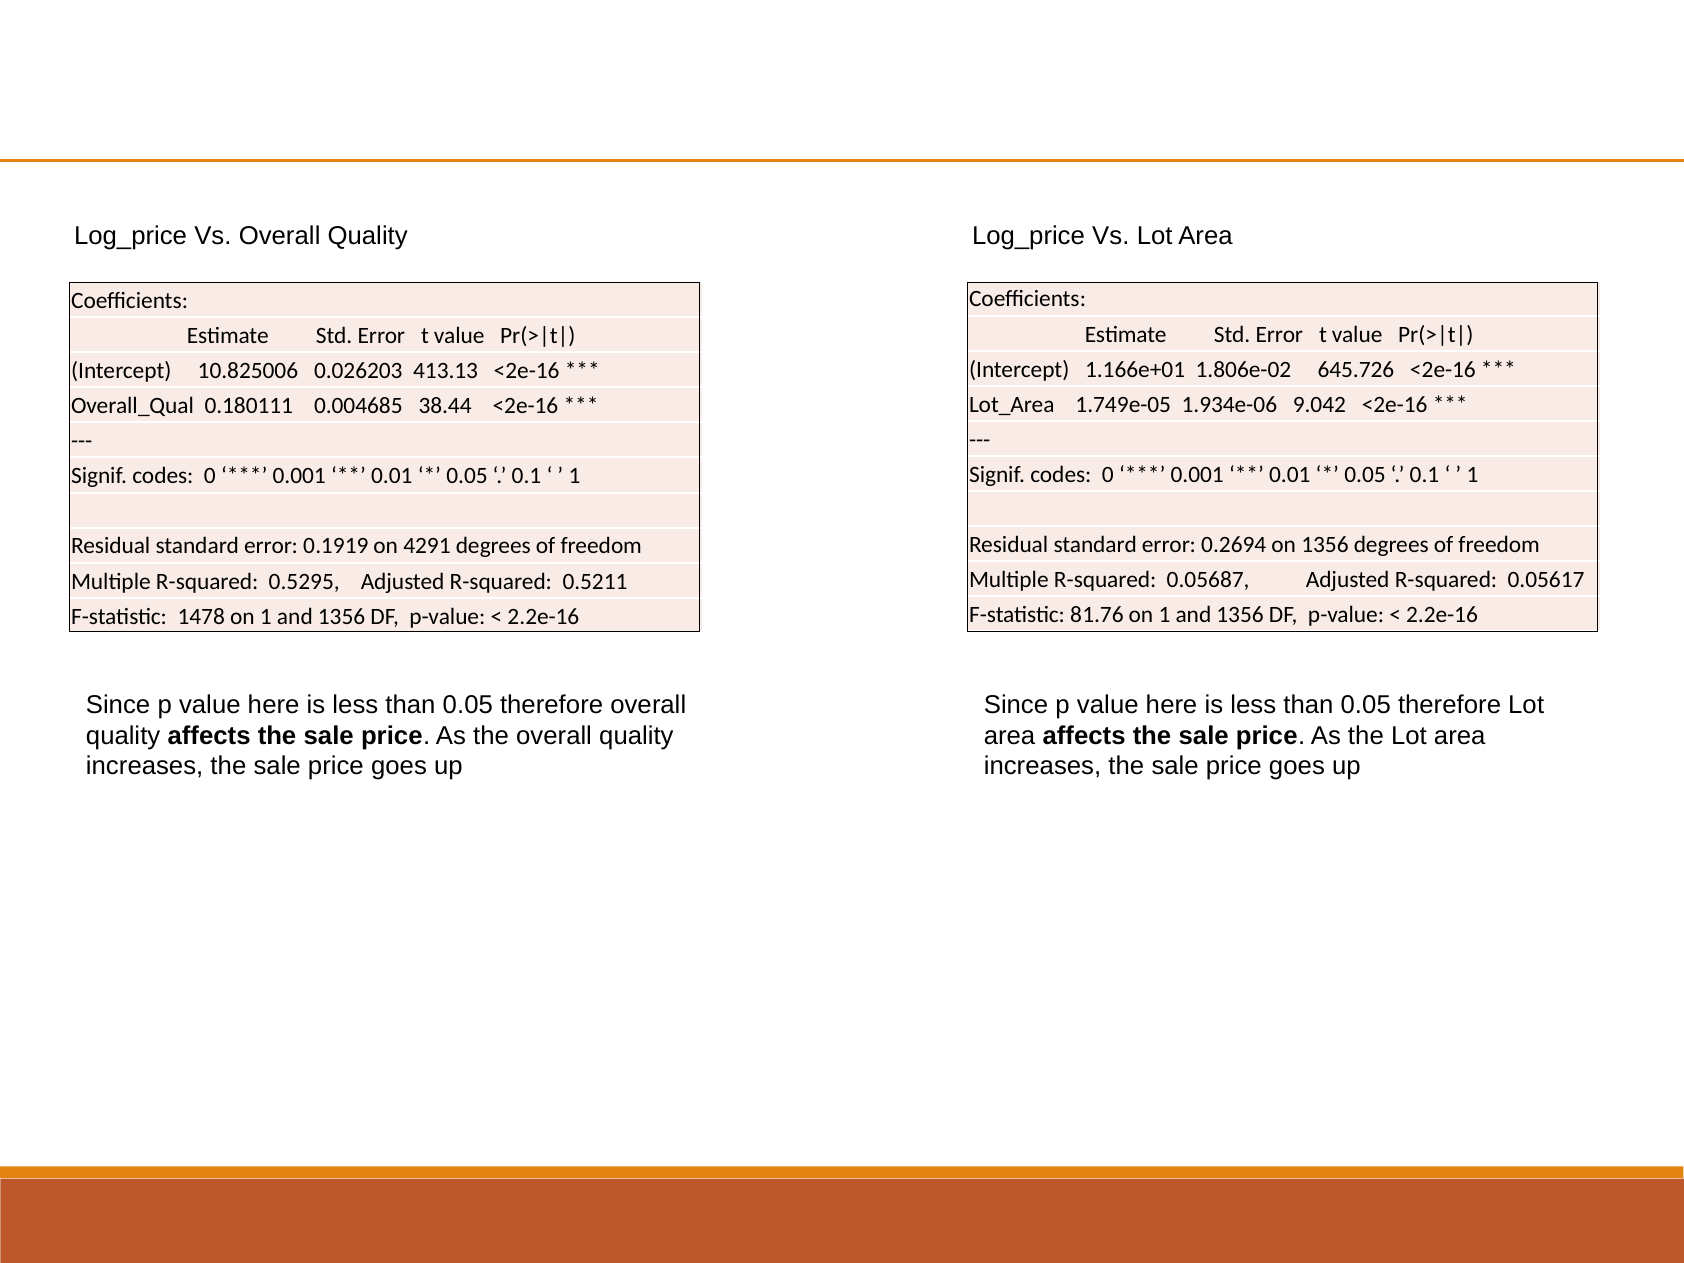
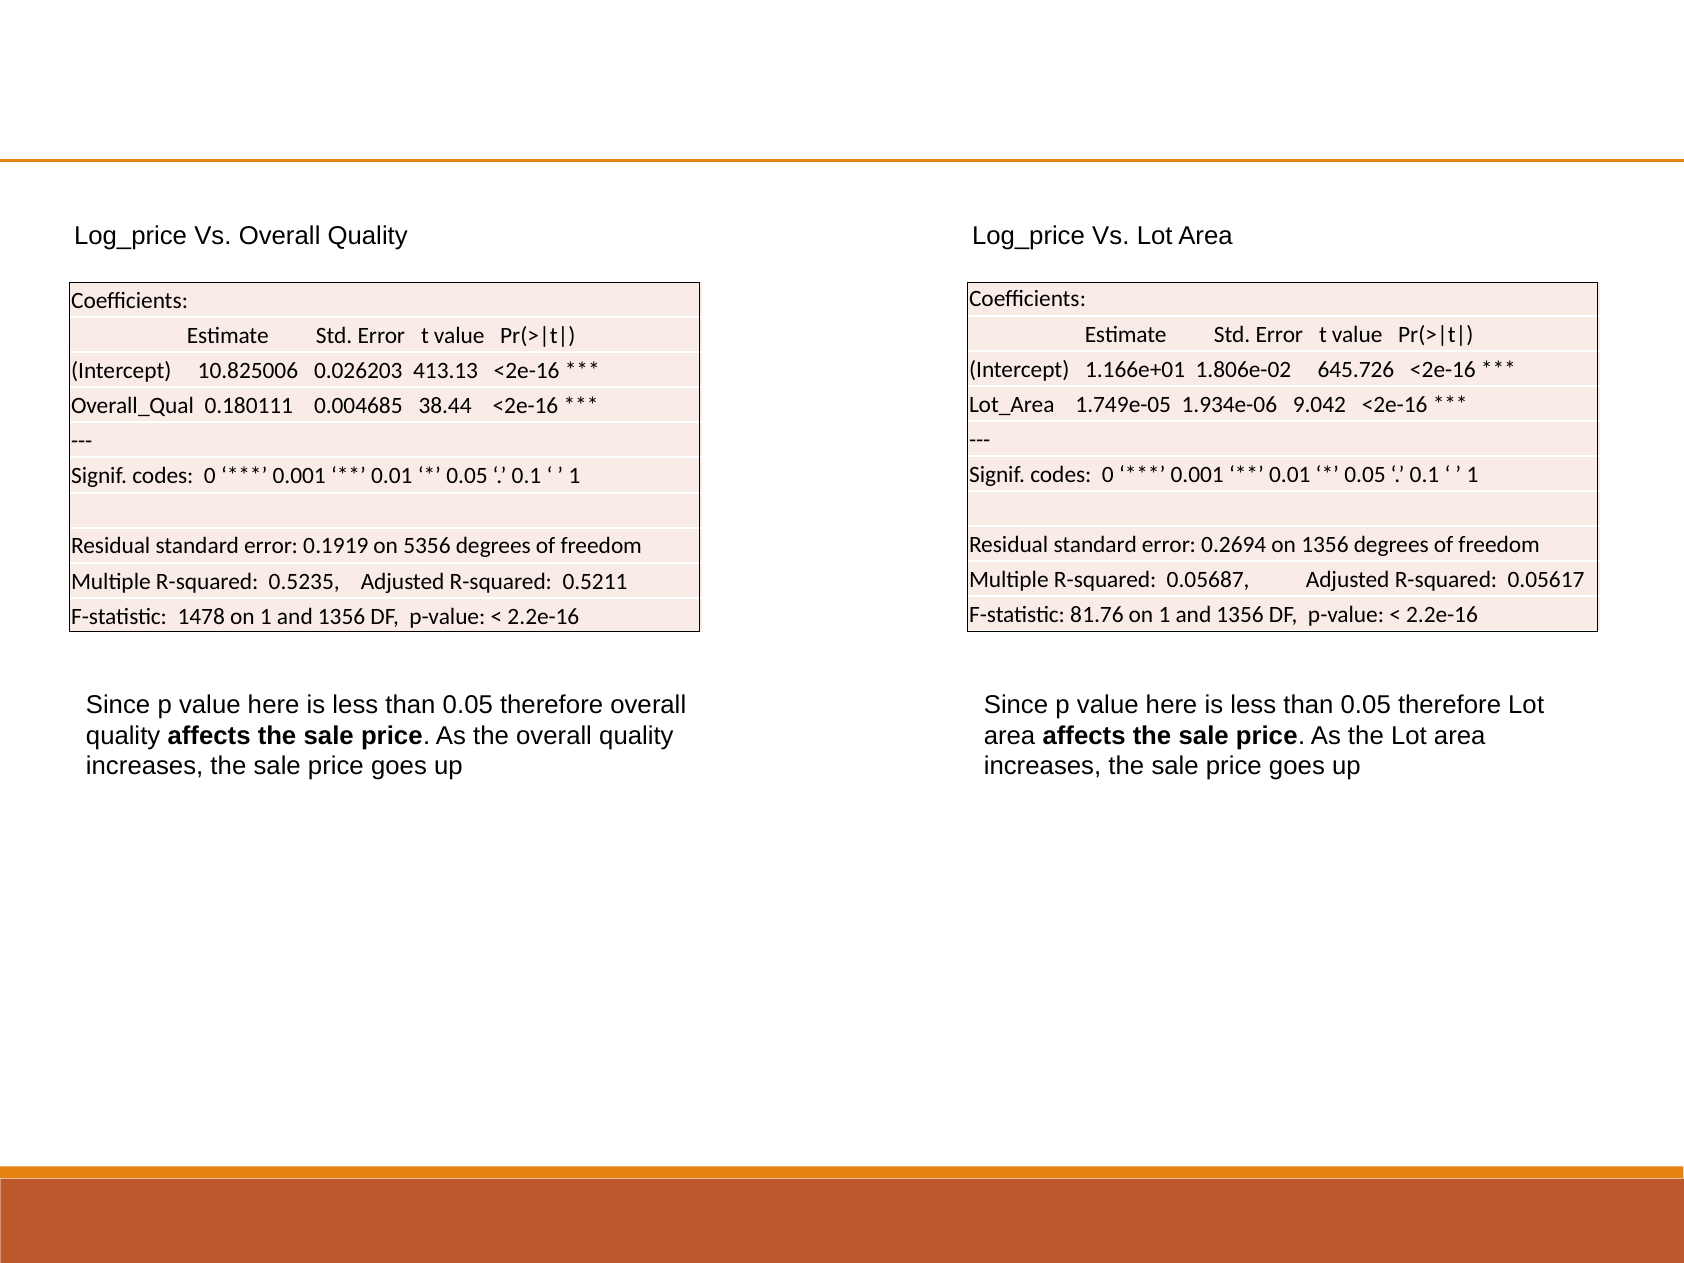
4291: 4291 -> 5356
0.5295: 0.5295 -> 0.5235
